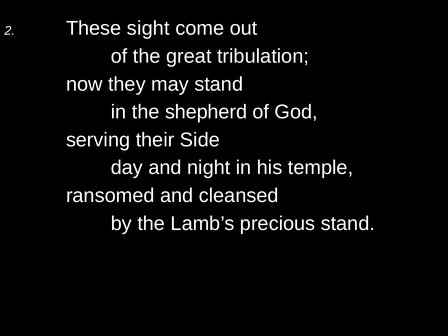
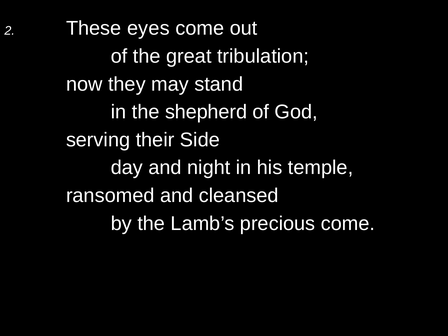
sight: sight -> eyes
precious stand: stand -> come
